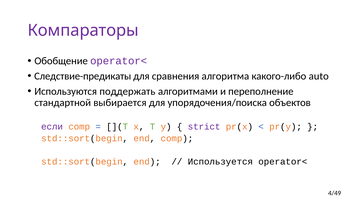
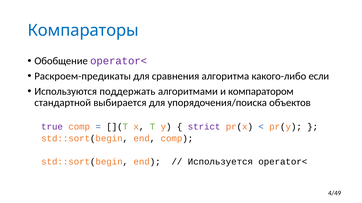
Компараторы colour: purple -> blue
Следствие-предикаты: Следствие-предикаты -> Раскроем-предикаты
auto: auto -> если
переполнение: переполнение -> компаратором
если: если -> true
